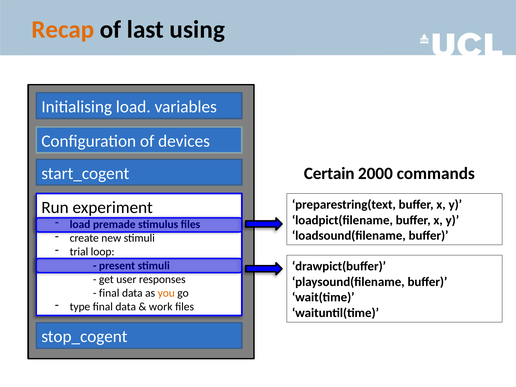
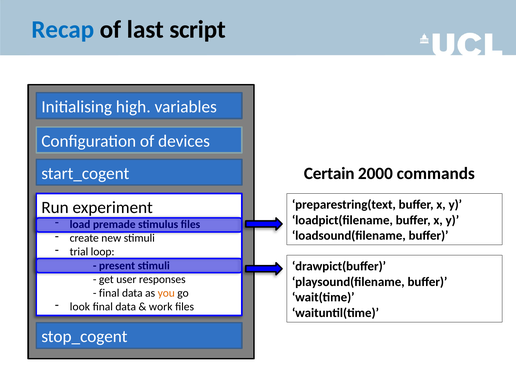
Recap colour: orange -> blue
using: using -> script
Initialising load: load -> high
type: type -> look
